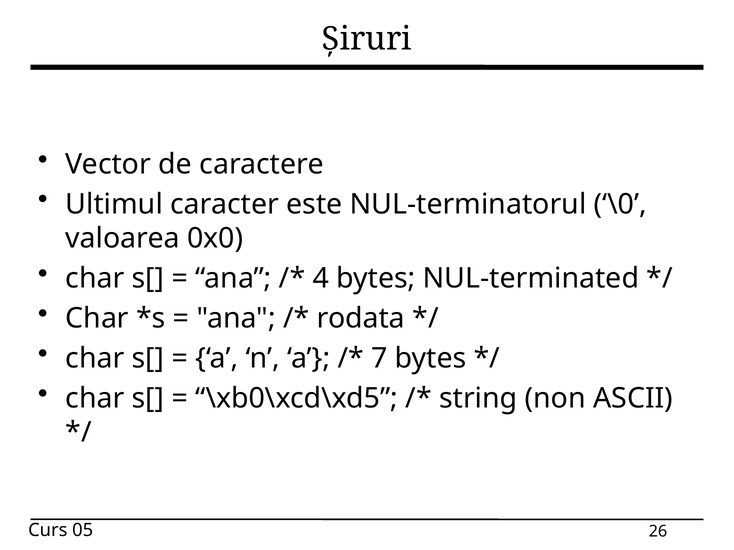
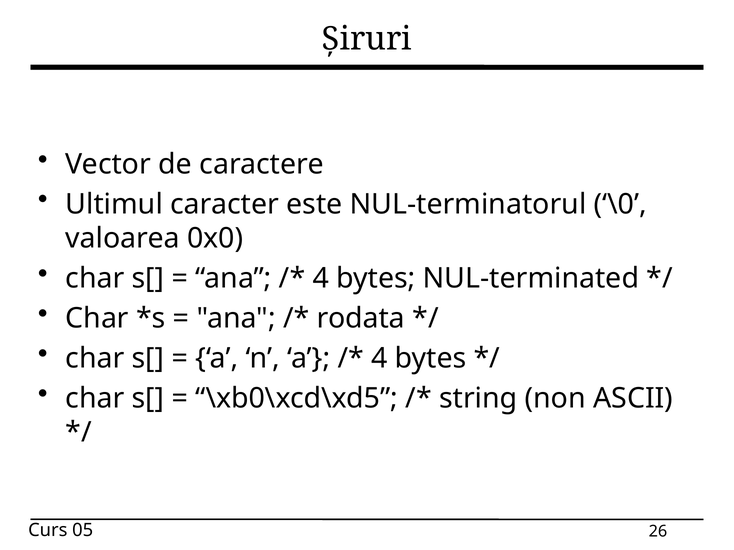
7 at (379, 359): 7 -> 4
